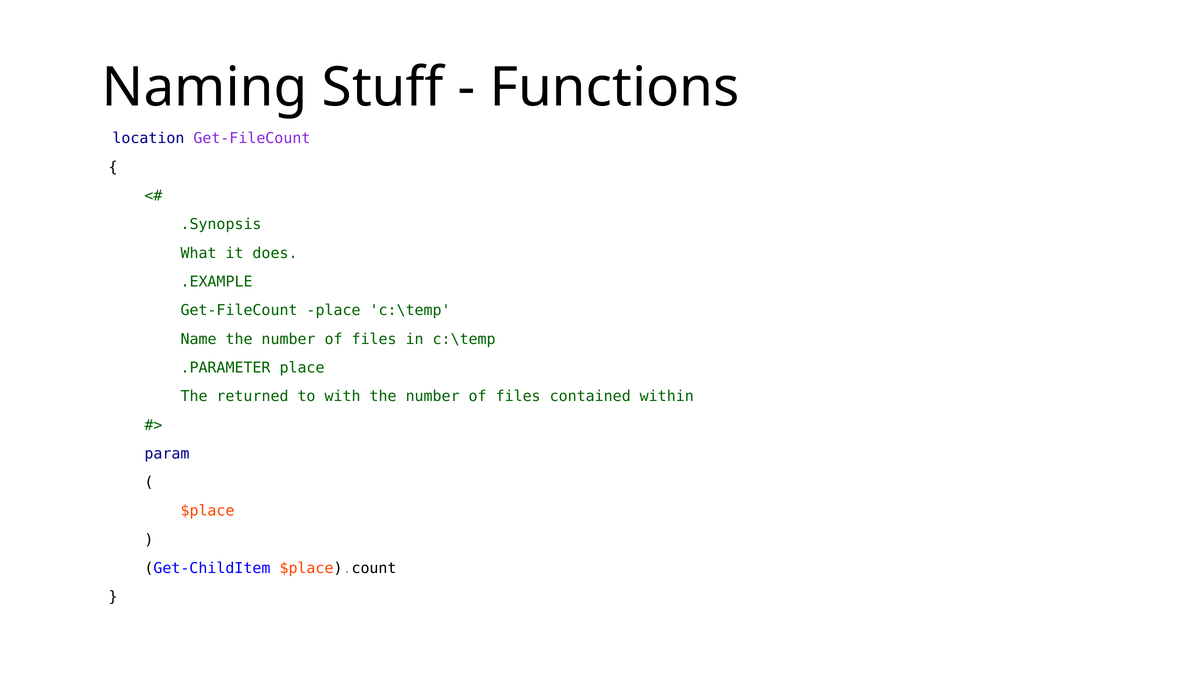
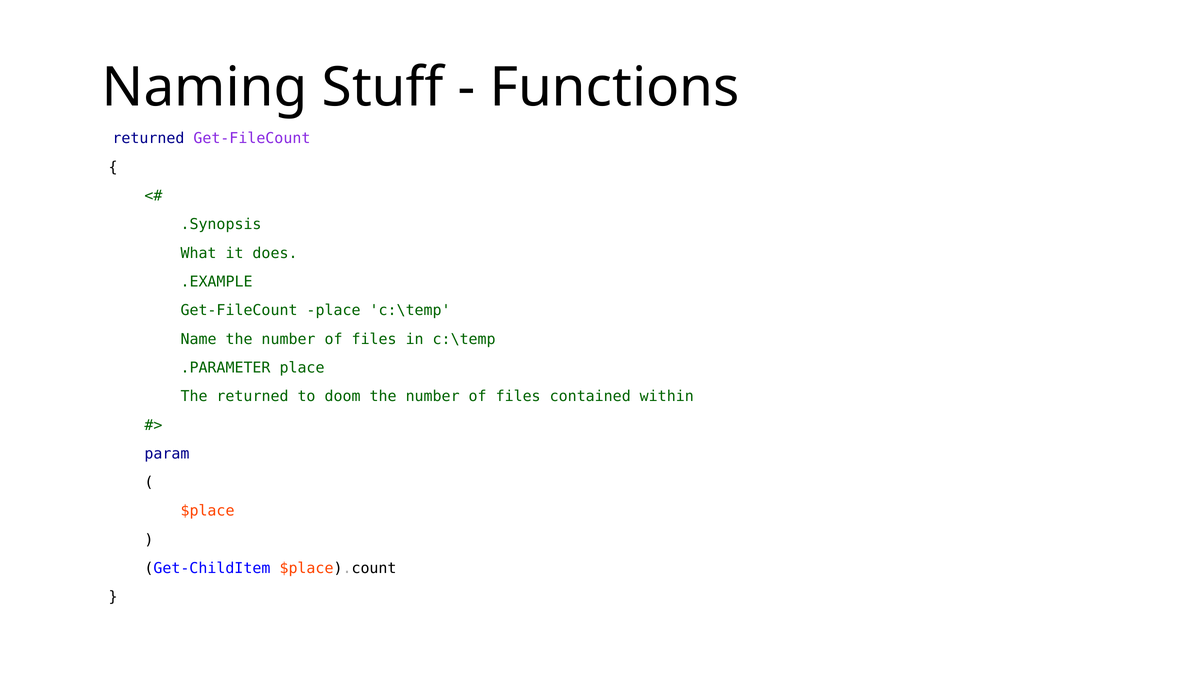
location at (148, 138): location -> returned
with: with -> doom
